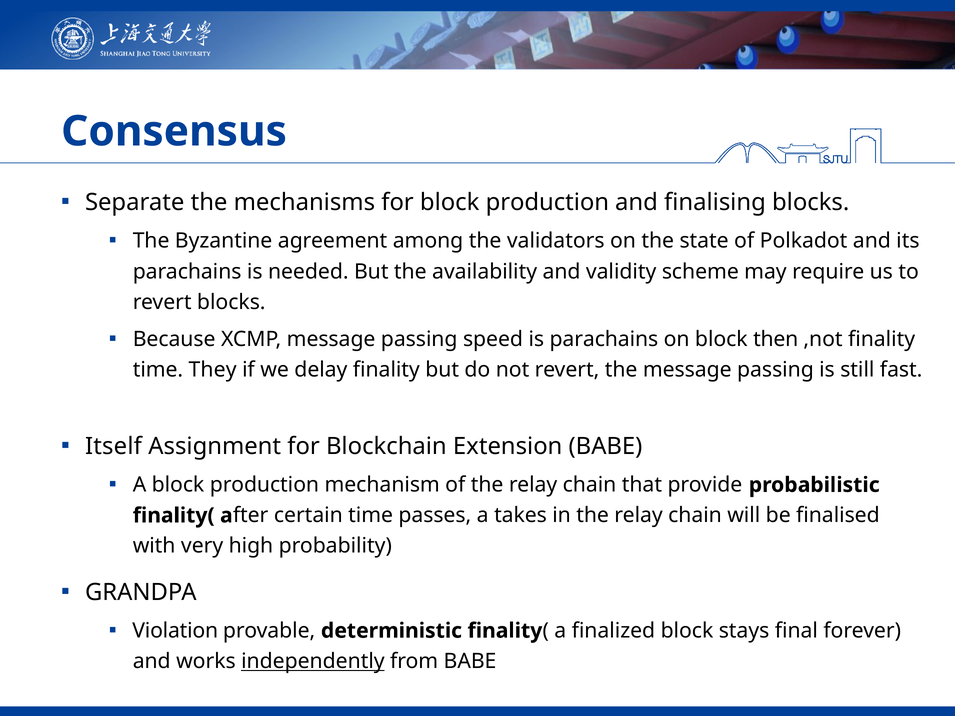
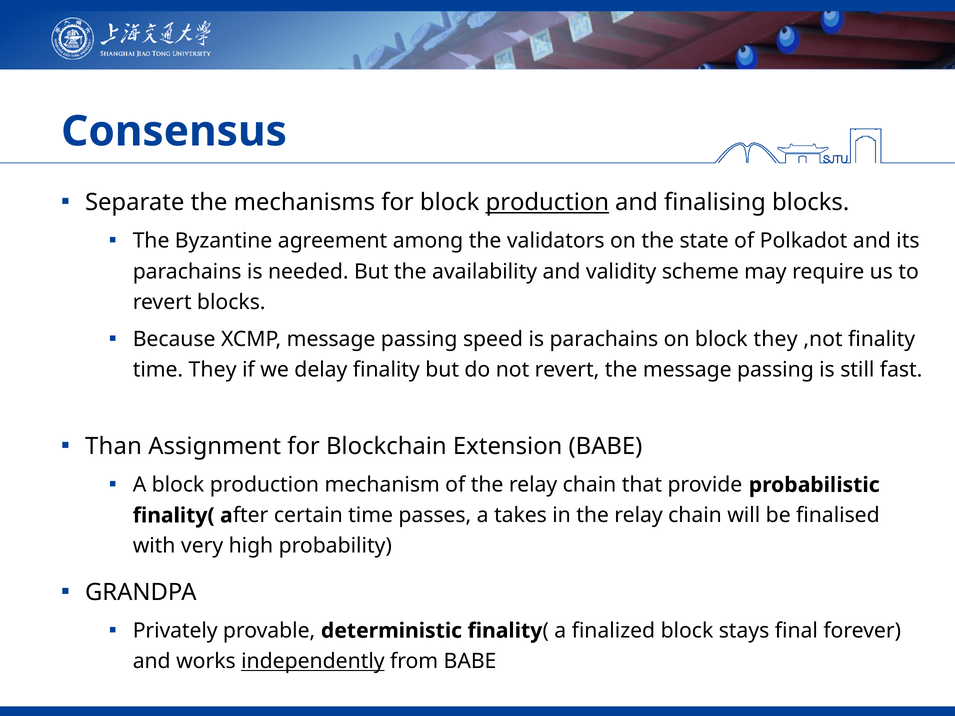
production at (547, 203) underline: none -> present
block then: then -> they
Itself: Itself -> Than
Violation: Violation -> Privately
